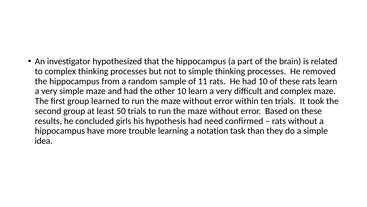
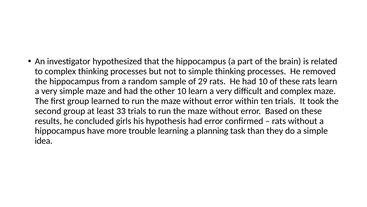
11: 11 -> 29
50: 50 -> 33
had need: need -> error
notation: notation -> planning
